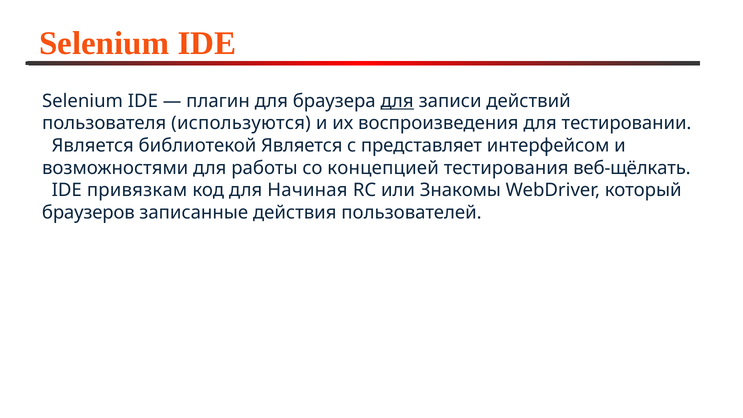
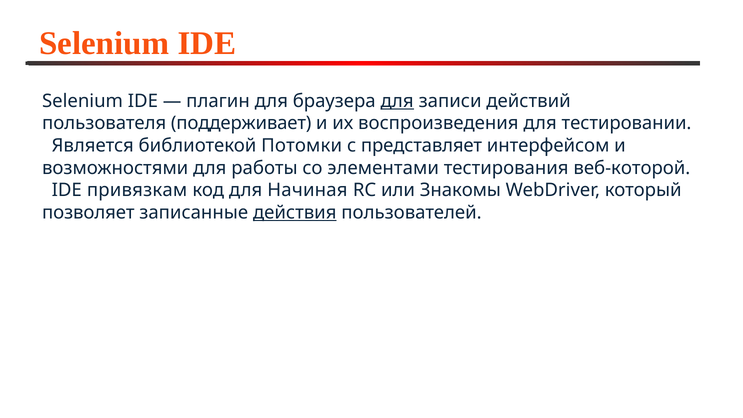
используются: используются -> поддерживает
библиотекой Является: Является -> Потомки
концепцией: концепцией -> элементами
веб-щёлкать: веб-щёлкать -> веб-которой
браузеров: браузеров -> позволяет
действия underline: none -> present
